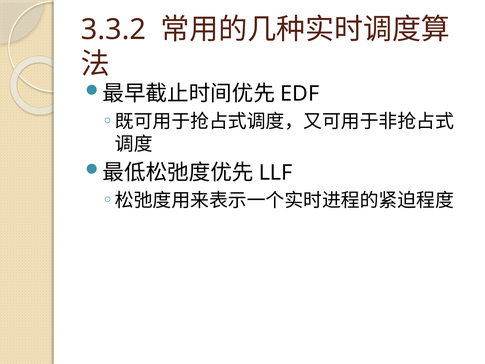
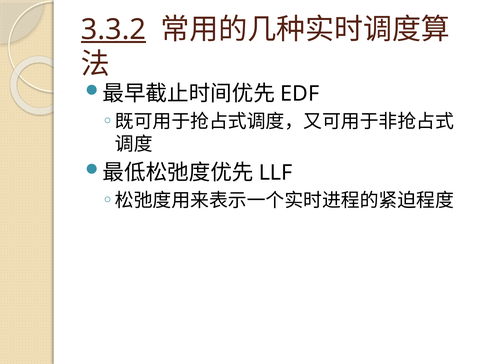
3.3.2 underline: none -> present
